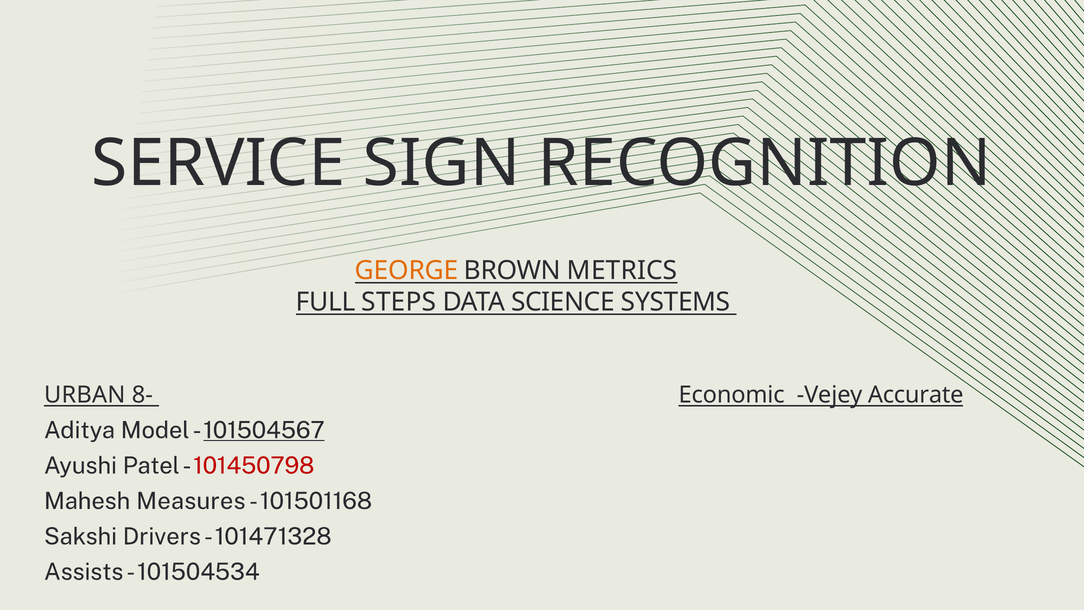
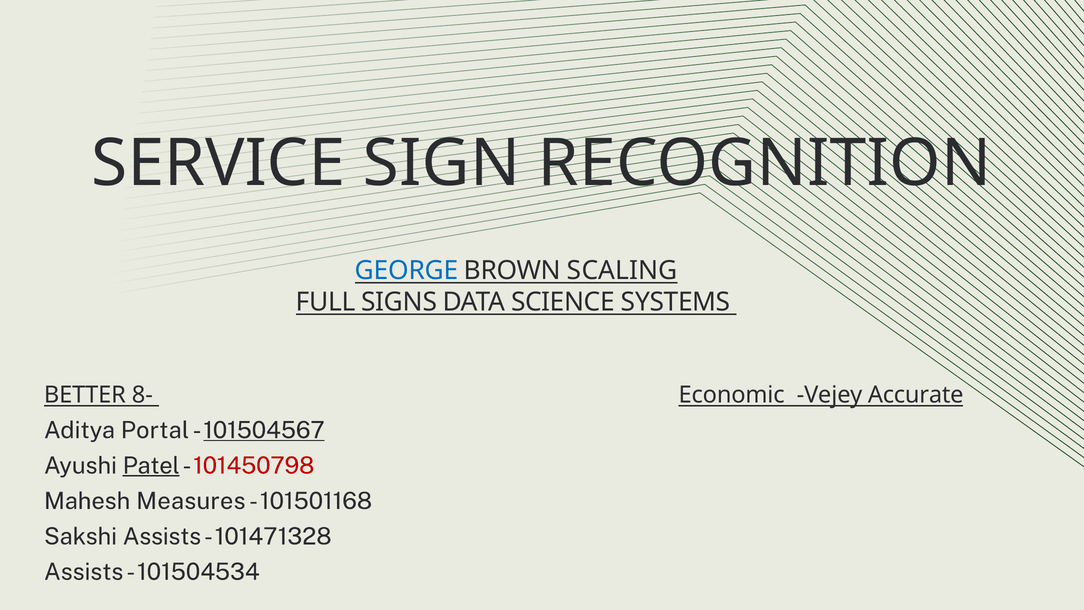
GEORGE colour: orange -> blue
METRICS: METRICS -> SCALING
STEPS: STEPS -> SIGNS
URBAN: URBAN -> BETTER
Model: Model -> Portal
Patel underline: none -> present
Sakshi Drivers: Drivers -> Assists
